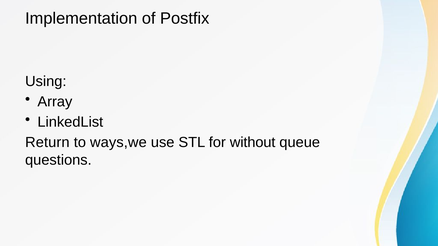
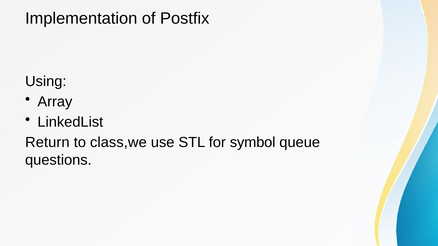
ways,we: ways,we -> class,we
without: without -> symbol
